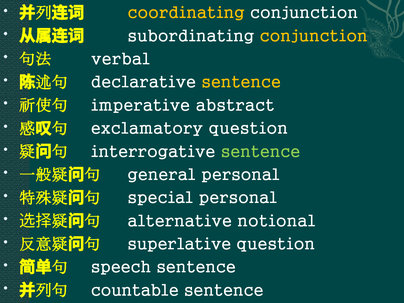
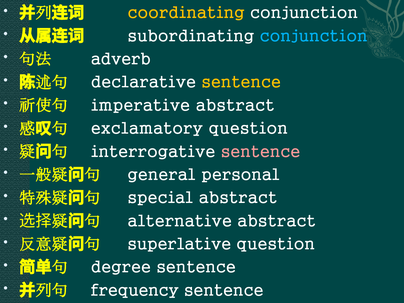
conjunction at (314, 36) colour: yellow -> light blue
verbal: verbal -> adverb
sentence at (261, 152) colour: light green -> pink
special personal: personal -> abstract
alternative notional: notional -> abstract
speech: speech -> degree
countable: countable -> frequency
